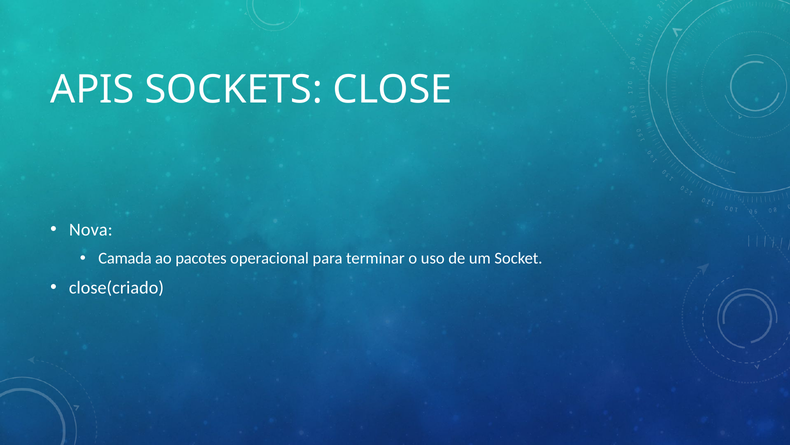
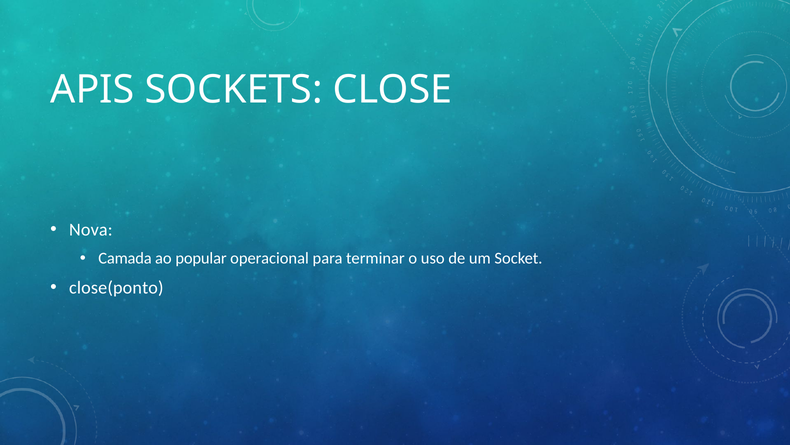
pacotes: pacotes -> popular
close(criado: close(criado -> close(ponto
